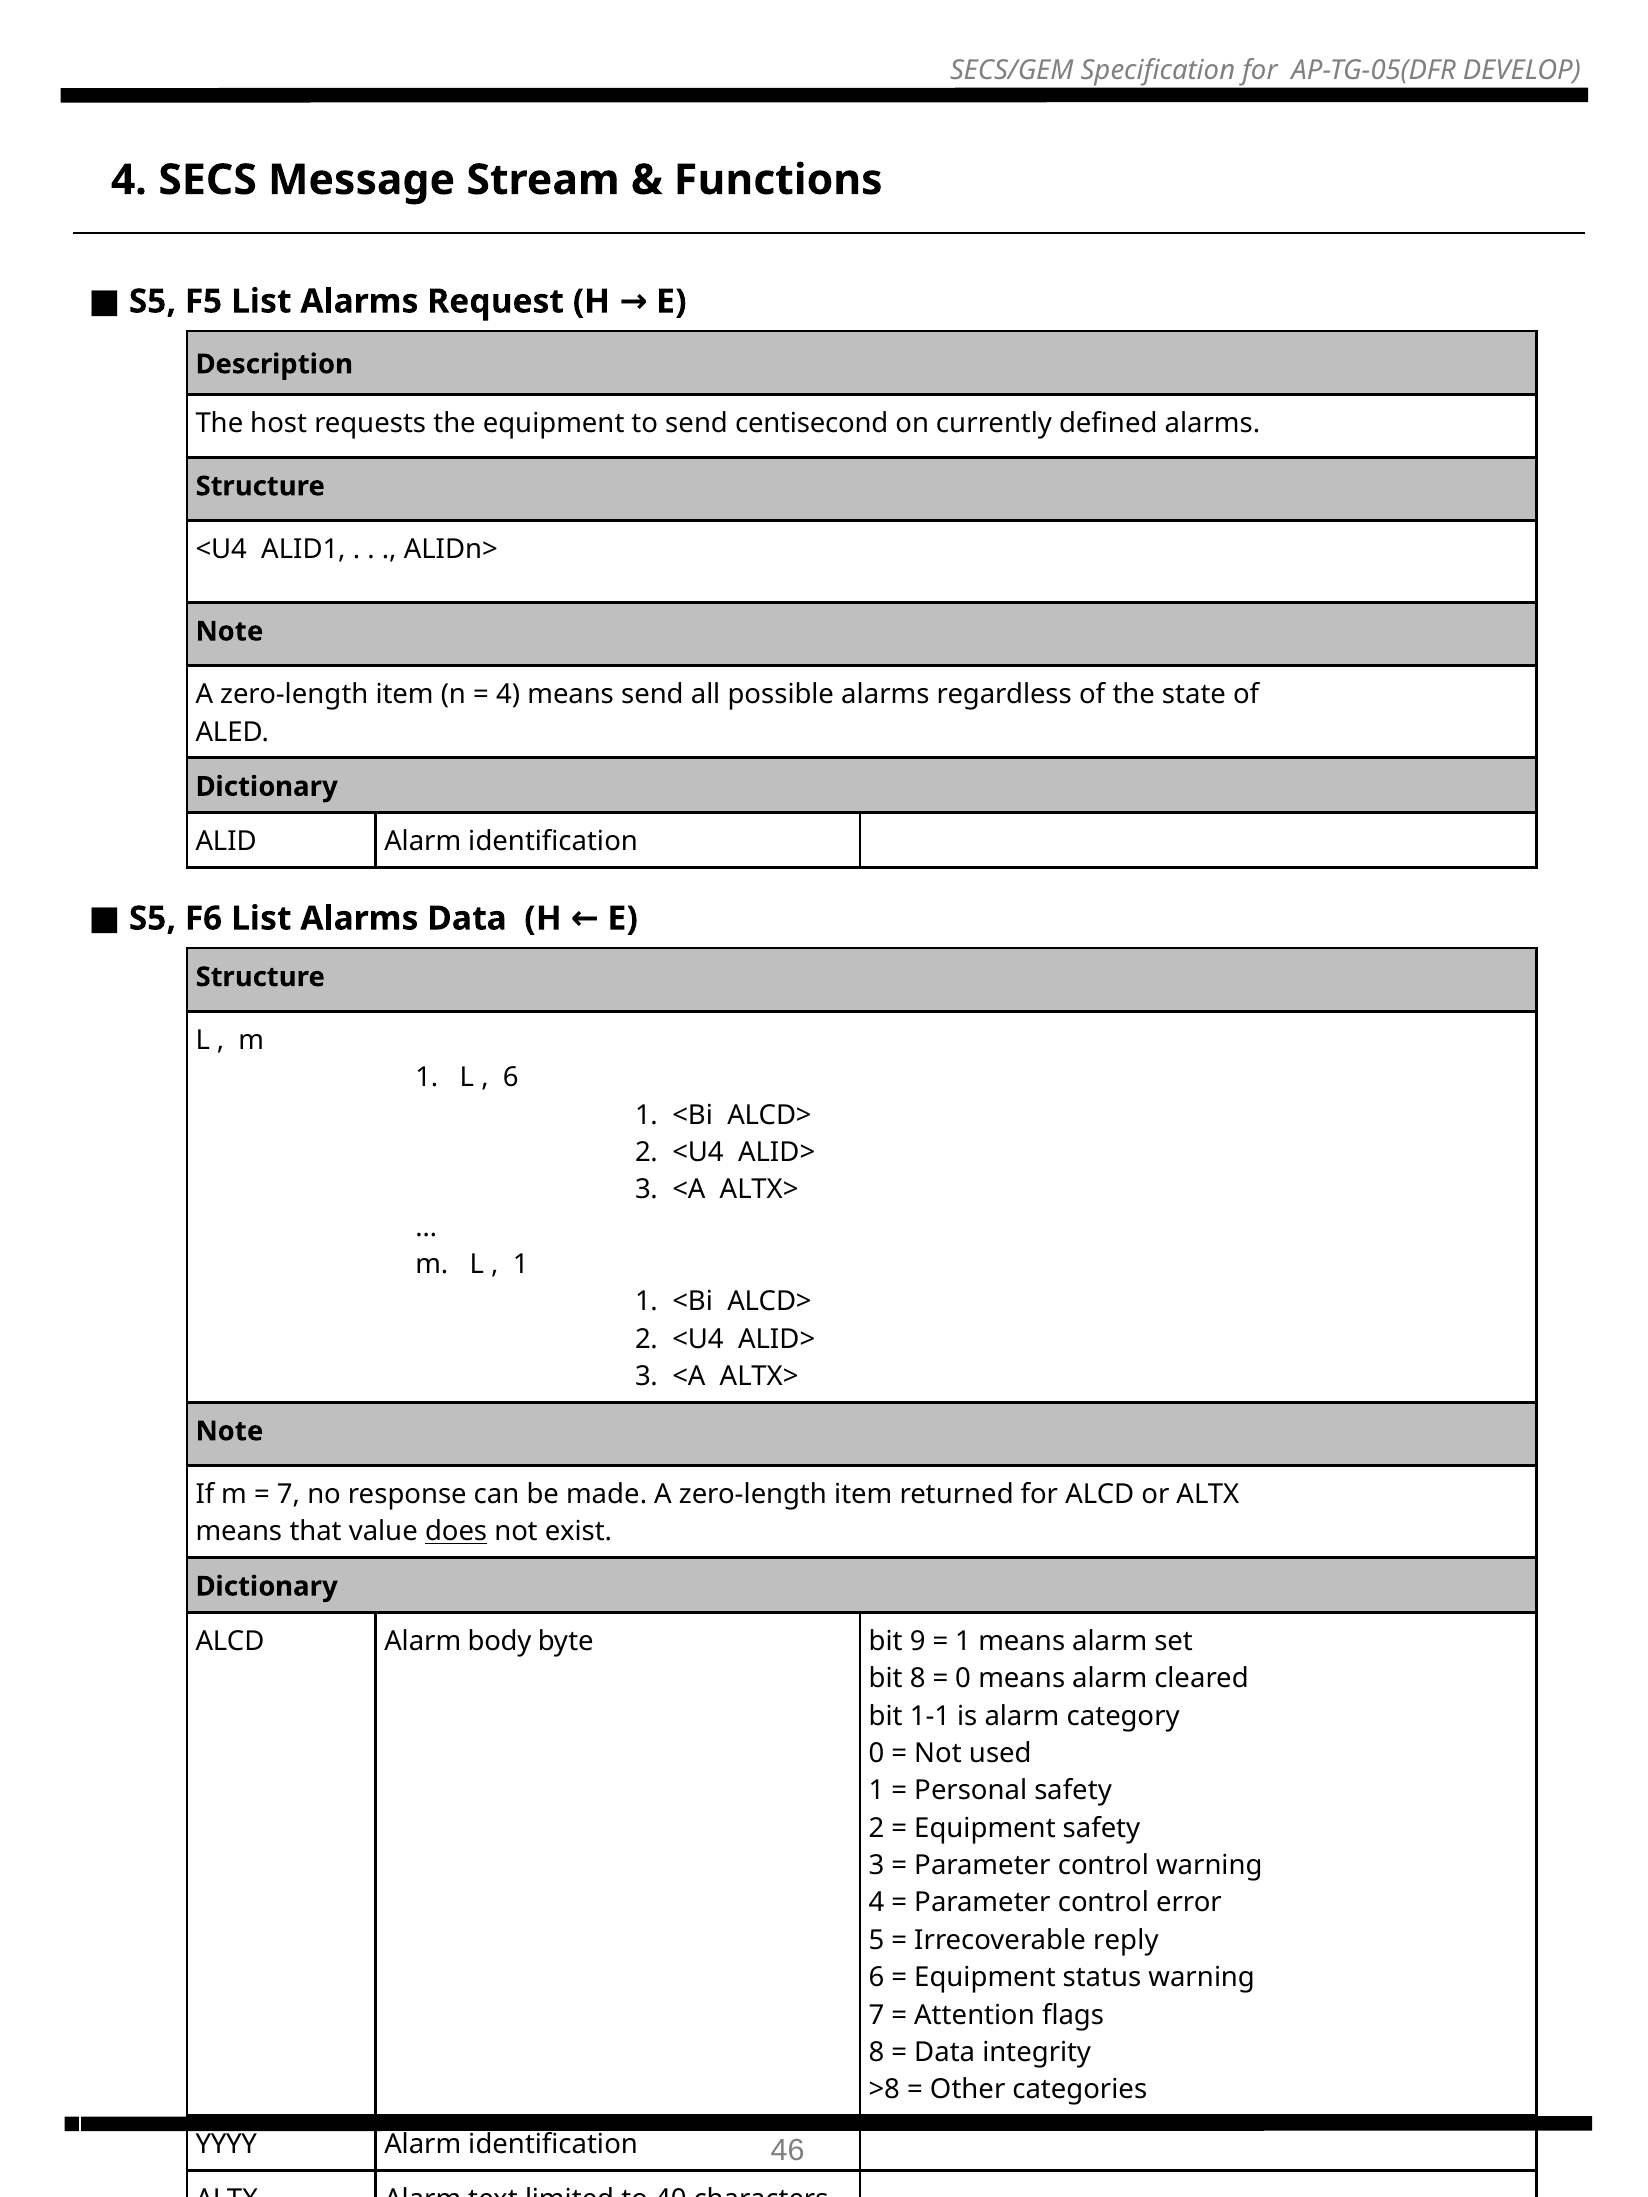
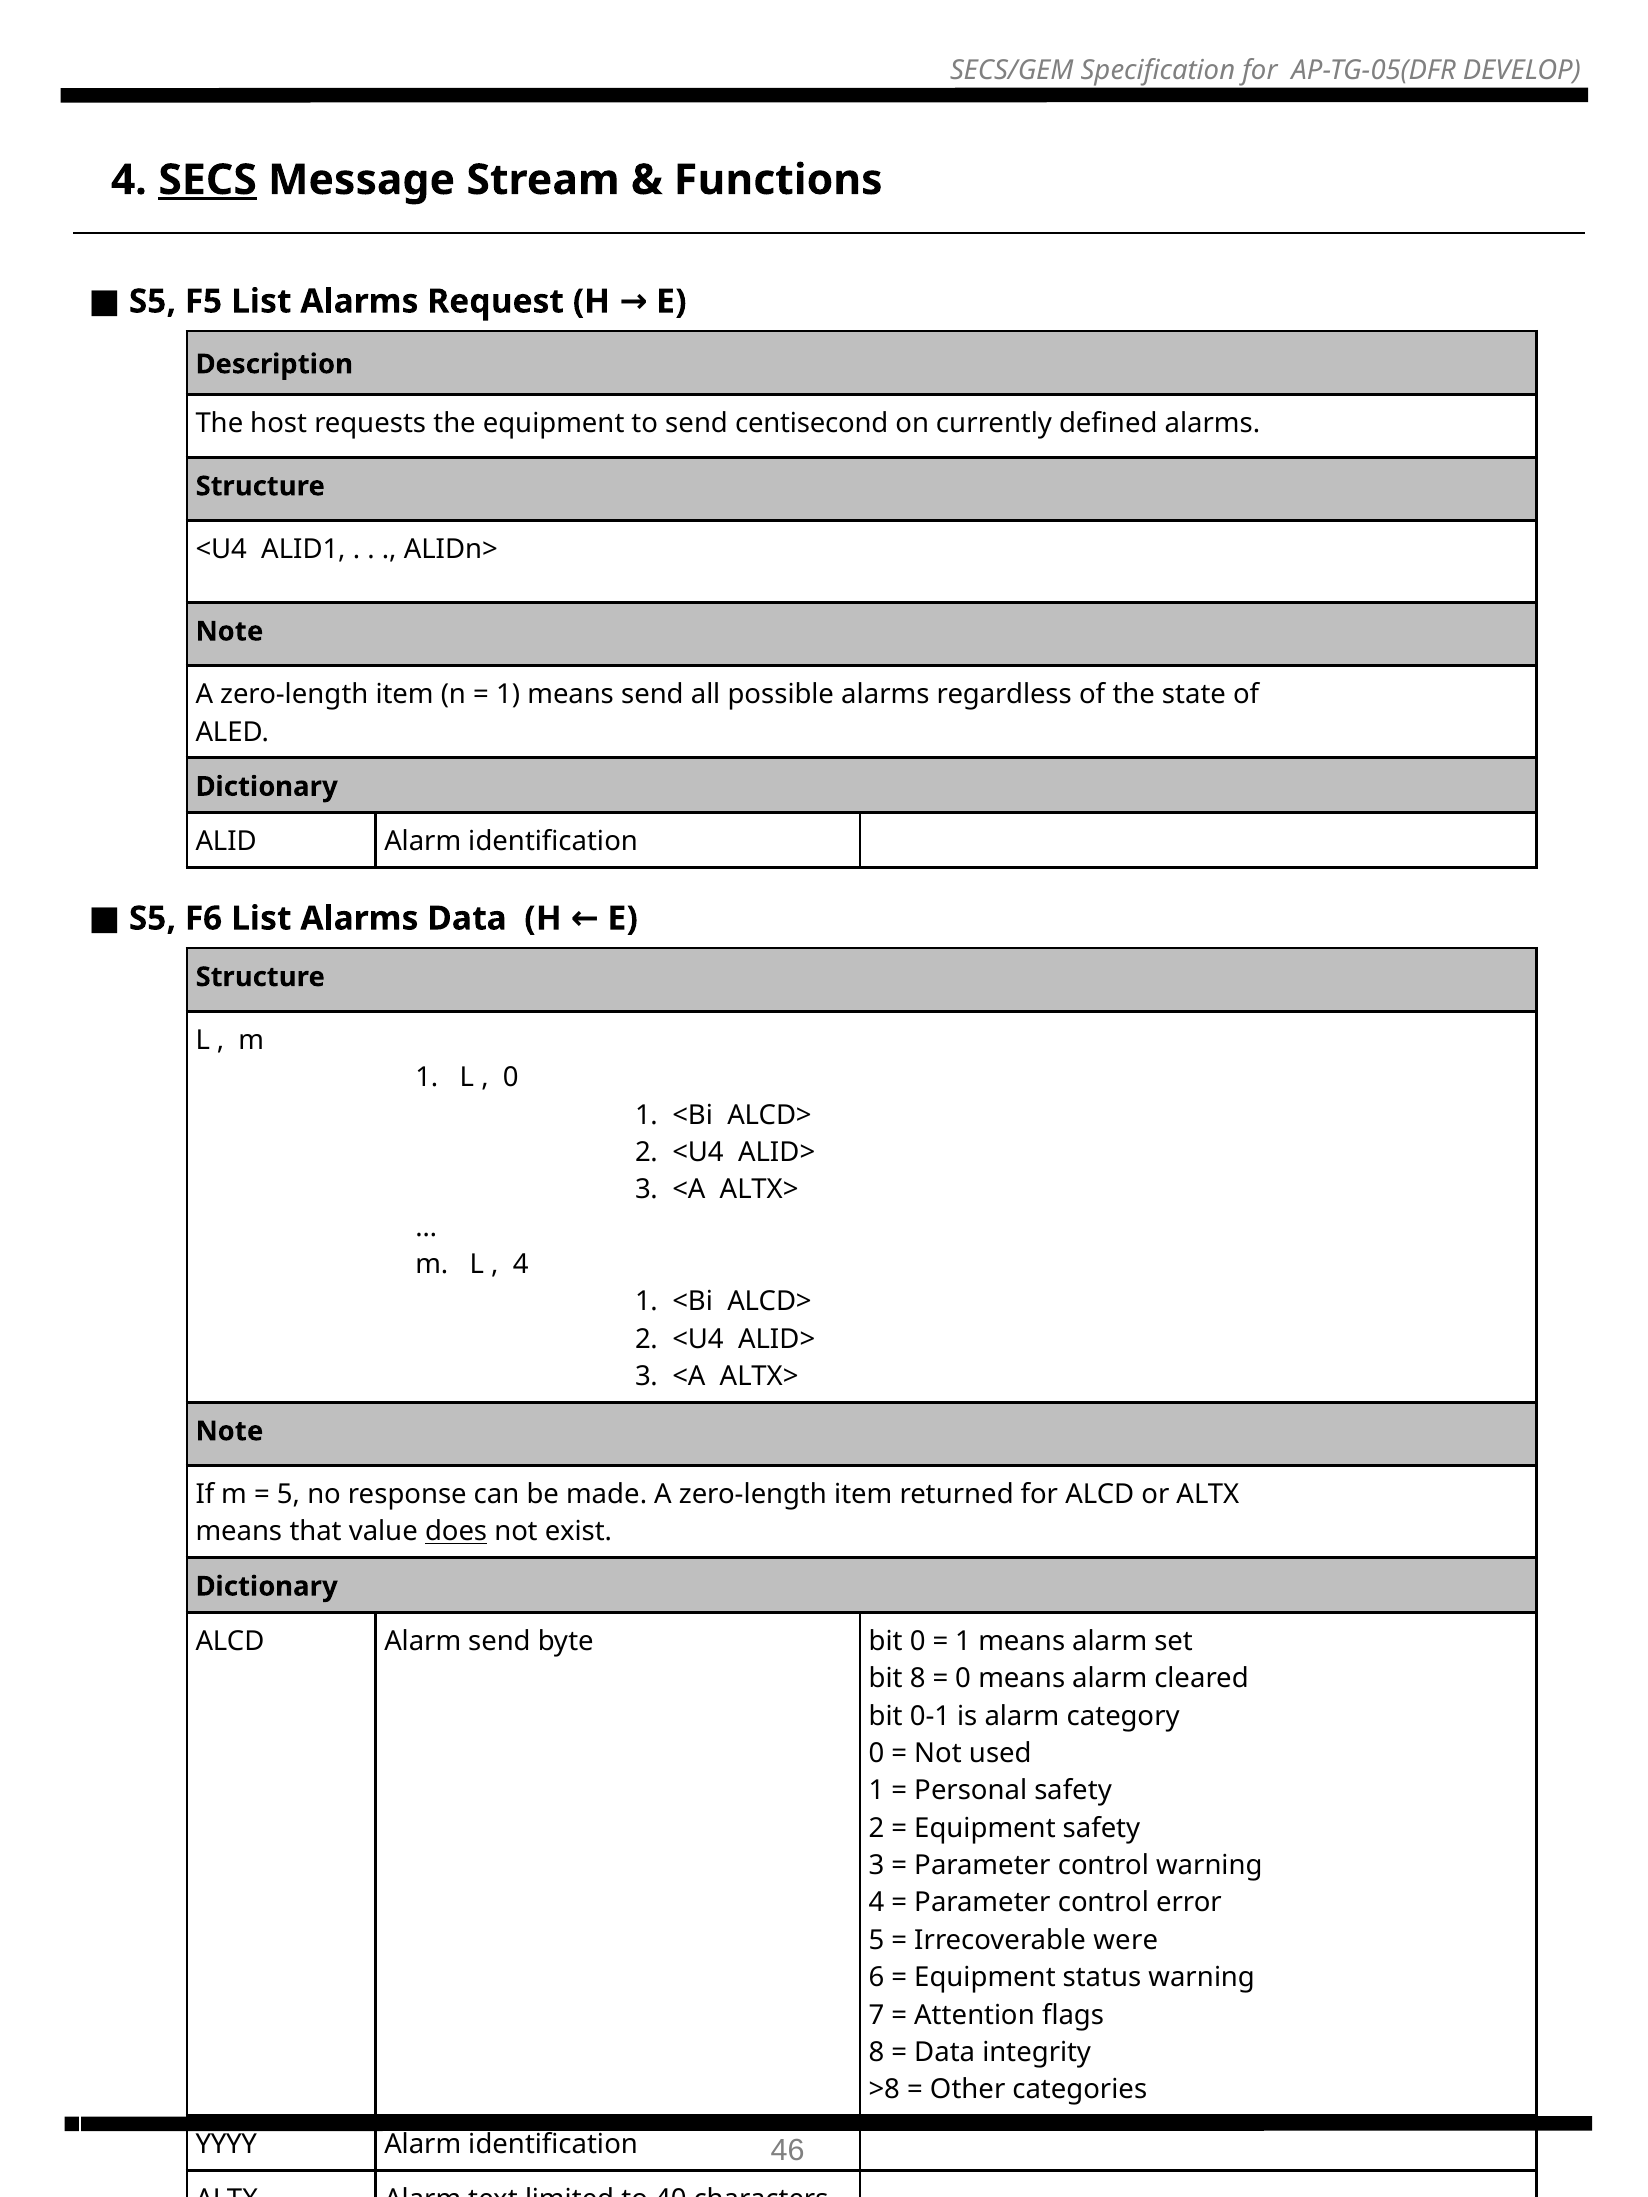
SECS underline: none -> present
4 at (508, 695): 4 -> 1
6 at (511, 1078): 6 -> 0
1 at (521, 1265): 1 -> 4
7 at (288, 1495): 7 -> 5
Alarm body: body -> send
bit 9: 9 -> 0
1-1: 1-1 -> 0-1
reply: reply -> were
